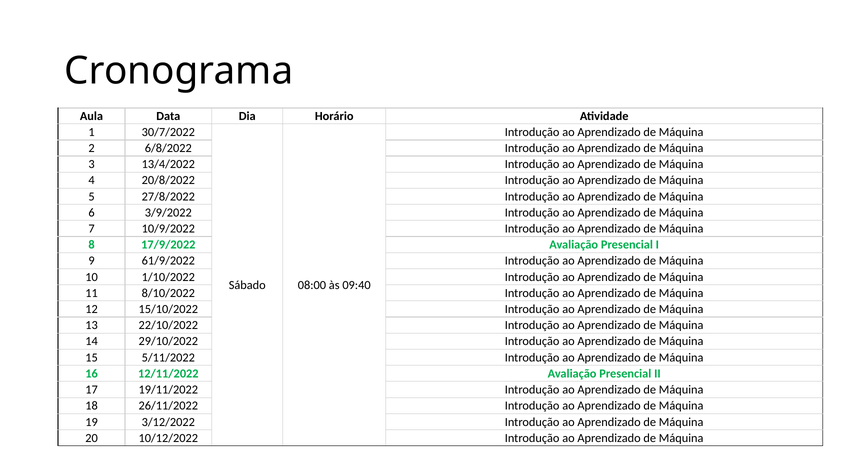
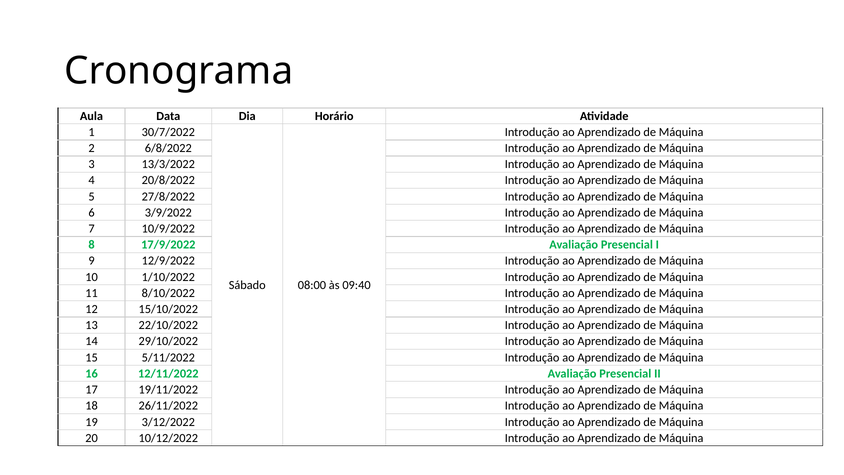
13/4/2022: 13/4/2022 -> 13/3/2022
61/9/2022: 61/9/2022 -> 12/9/2022
